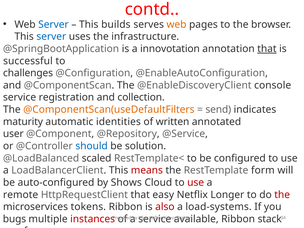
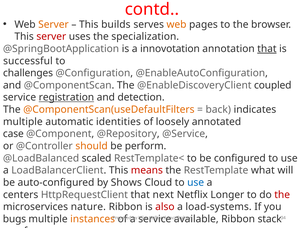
Server at (53, 24) colour: blue -> orange
server at (51, 37) colour: blue -> red
infrastructure: infrastructure -> specialization
console: console -> coupled
registration underline: none -> present
collection: collection -> detection
send: send -> back
maturity at (23, 122): maturity -> multiple
written: written -> loosely
user: user -> case
should at (92, 146) colour: blue -> orange
solution: solution -> perform
form: form -> what
use at (196, 183) colour: red -> blue
remote: remote -> centers
that easy: easy -> next
tokens: tokens -> nature
instances colour: red -> orange
